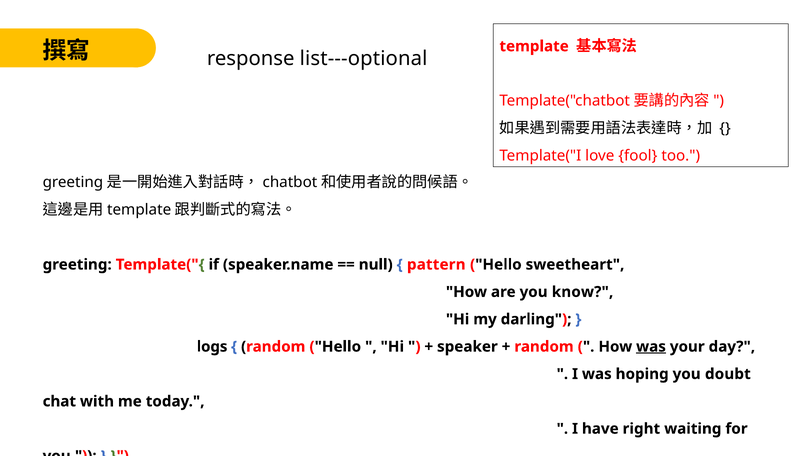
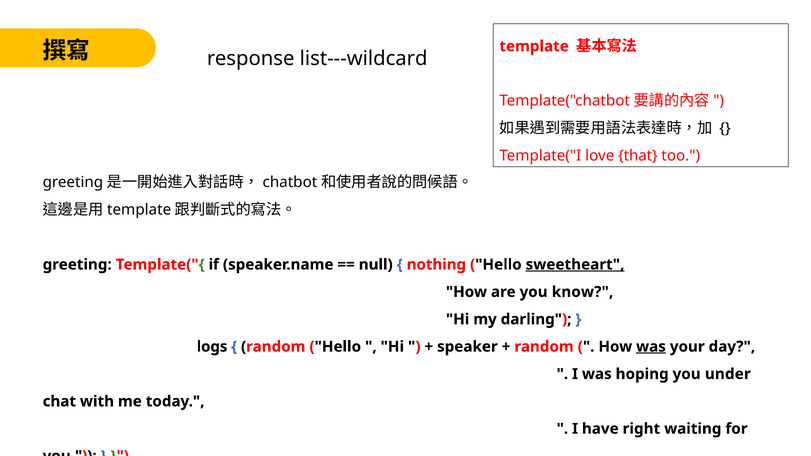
list---optional: list---optional -> list---wildcard
fool: fool -> that
pattern: pattern -> nothing
sweetheart underline: none -> present
doubt: doubt -> under
